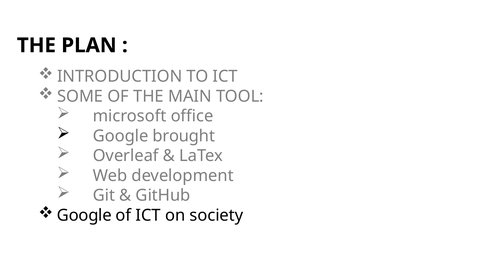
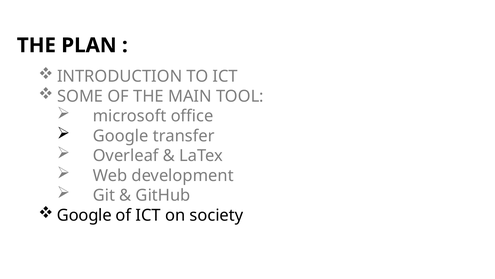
brought: brought -> transfer
